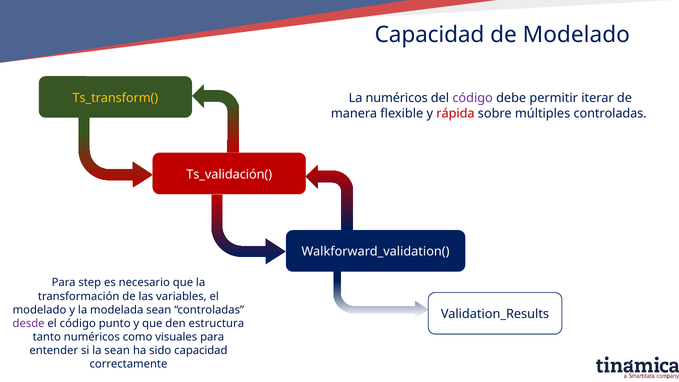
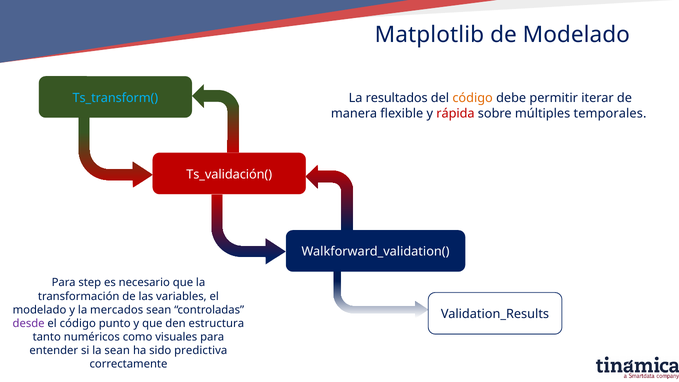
Capacidad at (430, 35): Capacidad -> Matplotlib
Ts_transform( colour: yellow -> light blue
La numéricos: numéricos -> resultados
código at (473, 98) colour: purple -> orange
múltiples controladas: controladas -> temporales
modelada: modelada -> mercados
sido capacidad: capacidad -> predictiva
